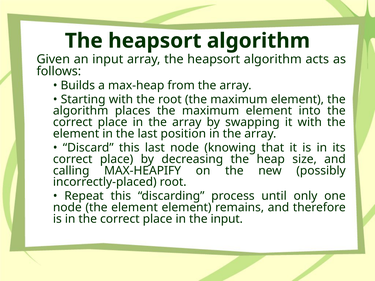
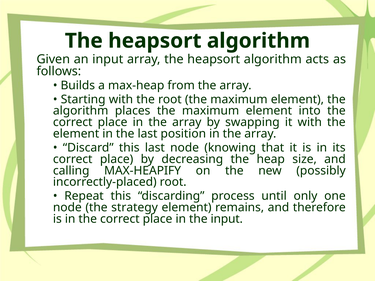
node the element: element -> strategy
